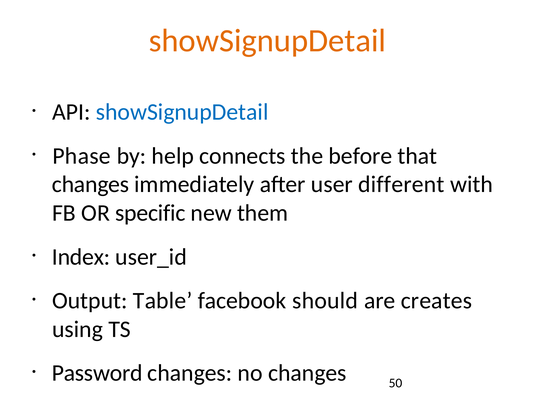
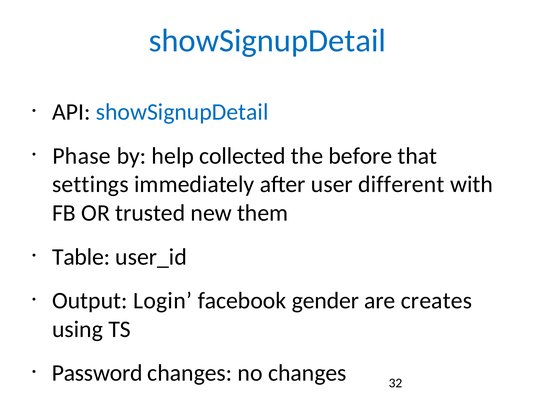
showSignupDetail at (267, 41) colour: orange -> blue
connects: connects -> collected
changes at (91, 185): changes -> settings
specific: specific -> trusted
Index: Index -> Table
Table: Table -> Login
should: should -> gender
50: 50 -> 32
